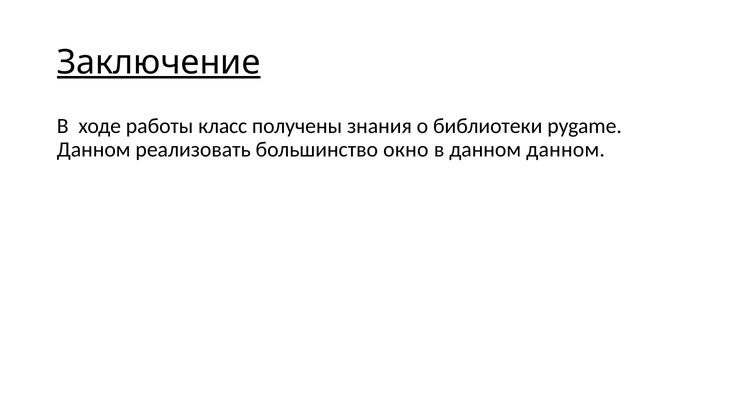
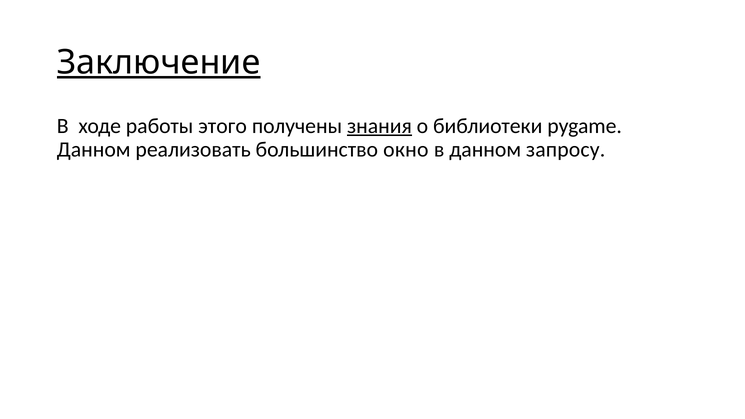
класс: класс -> этого
знания underline: none -> present
данном данном: данном -> запросу
